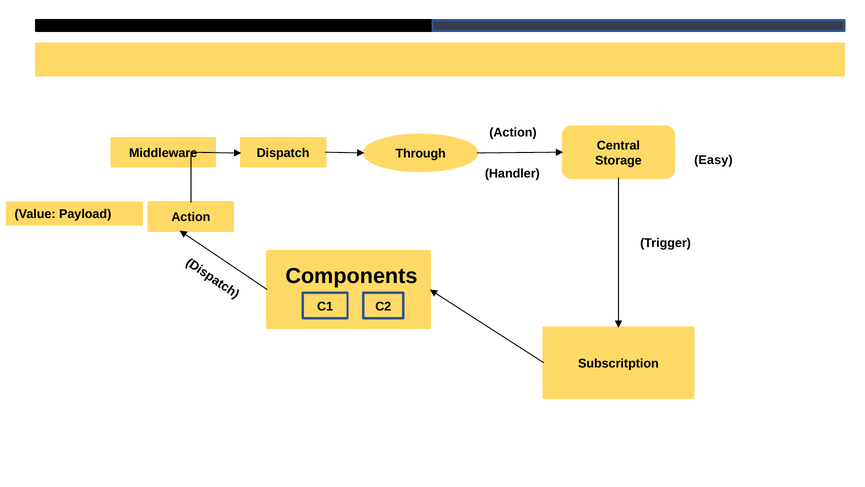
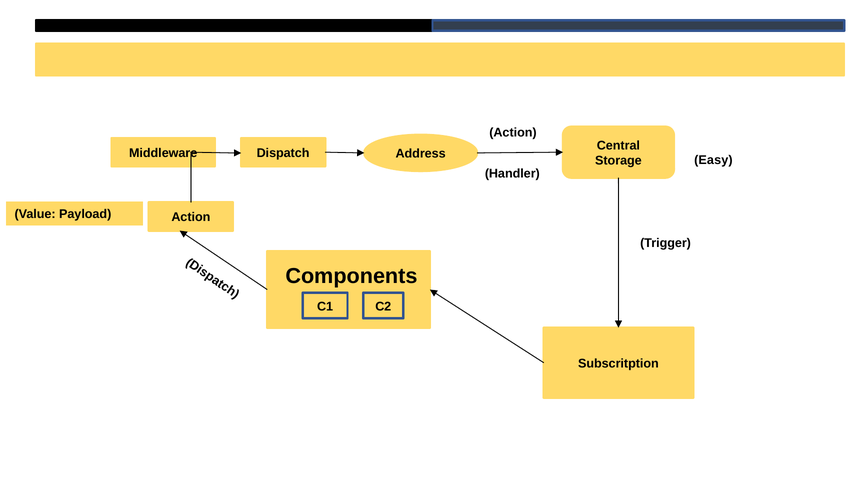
Through: Through -> Address
